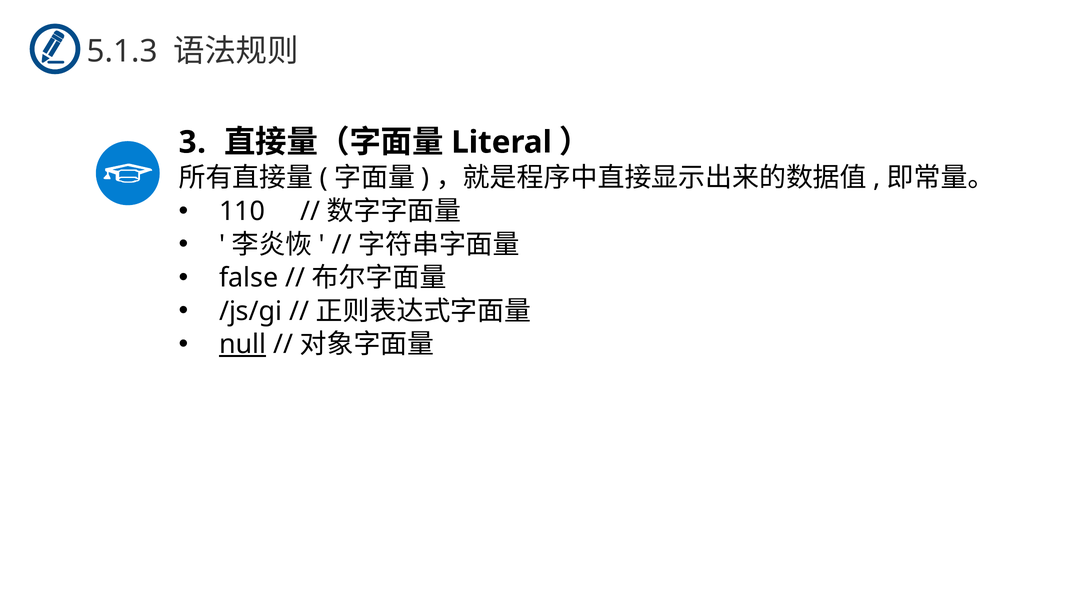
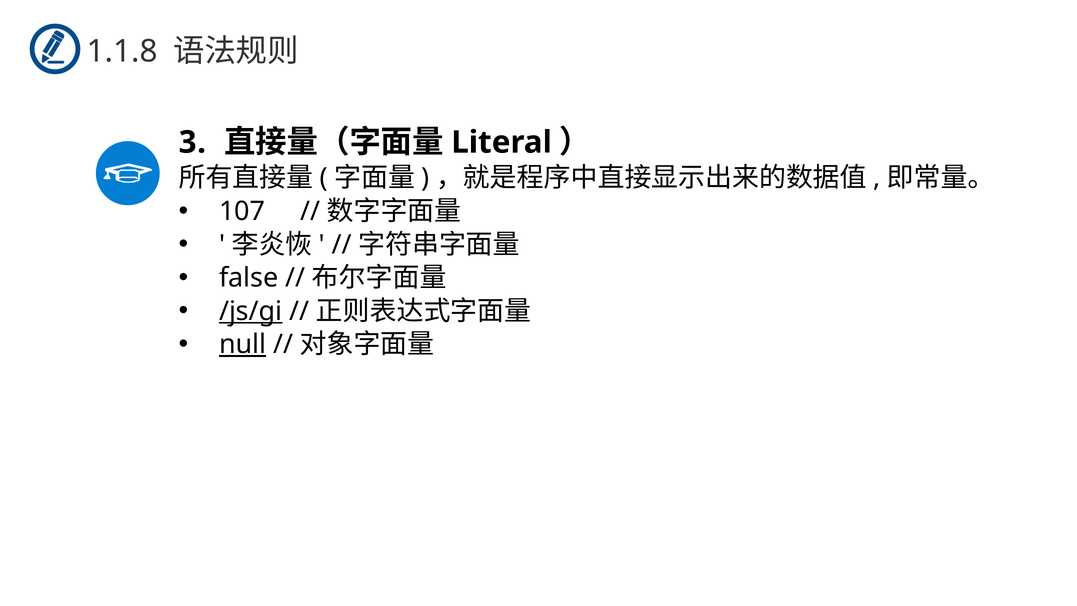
5.1.3: 5.1.3 -> 1.1.8
110: 110 -> 107
/js/gi underline: none -> present
